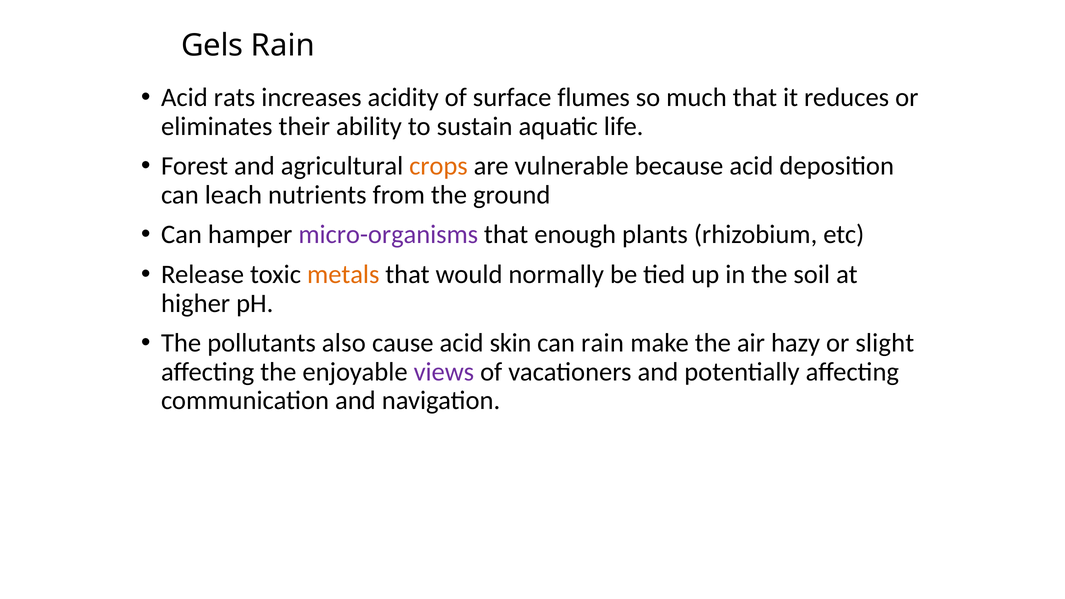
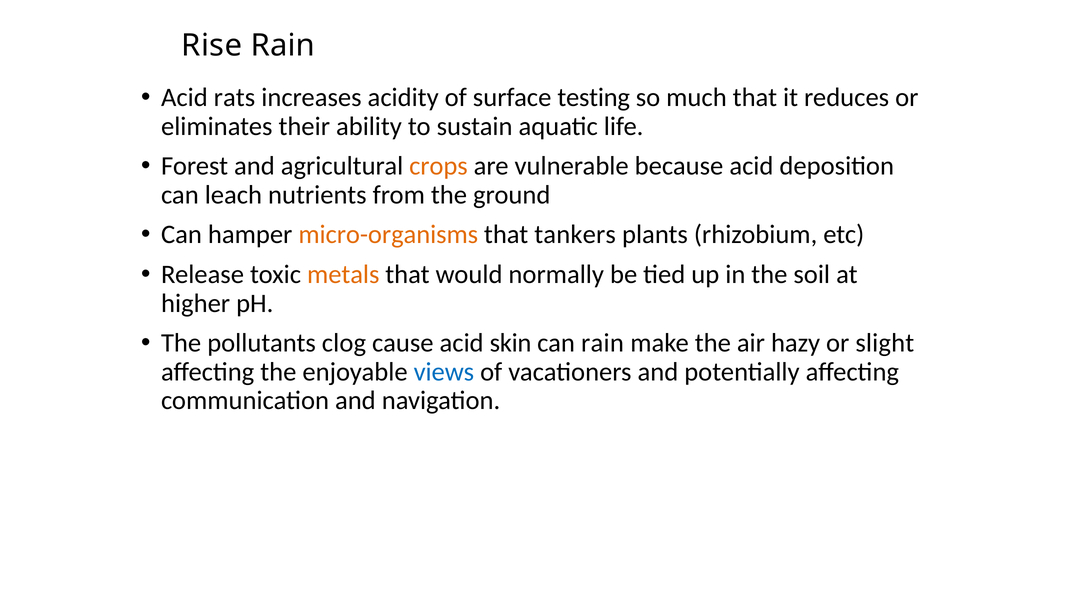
Gels: Gels -> Rise
flumes: flumes -> testing
micro-organisms colour: purple -> orange
enough: enough -> tankers
also: also -> clog
views colour: purple -> blue
